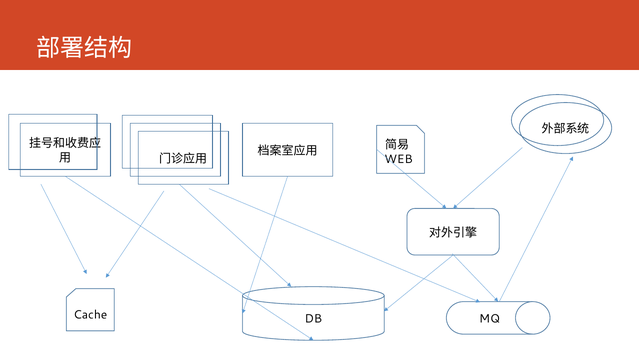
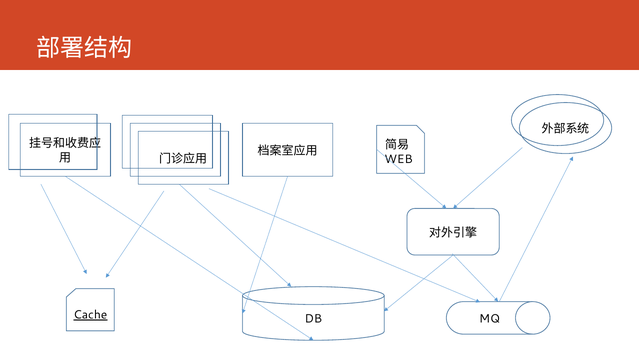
Cache underline: none -> present
